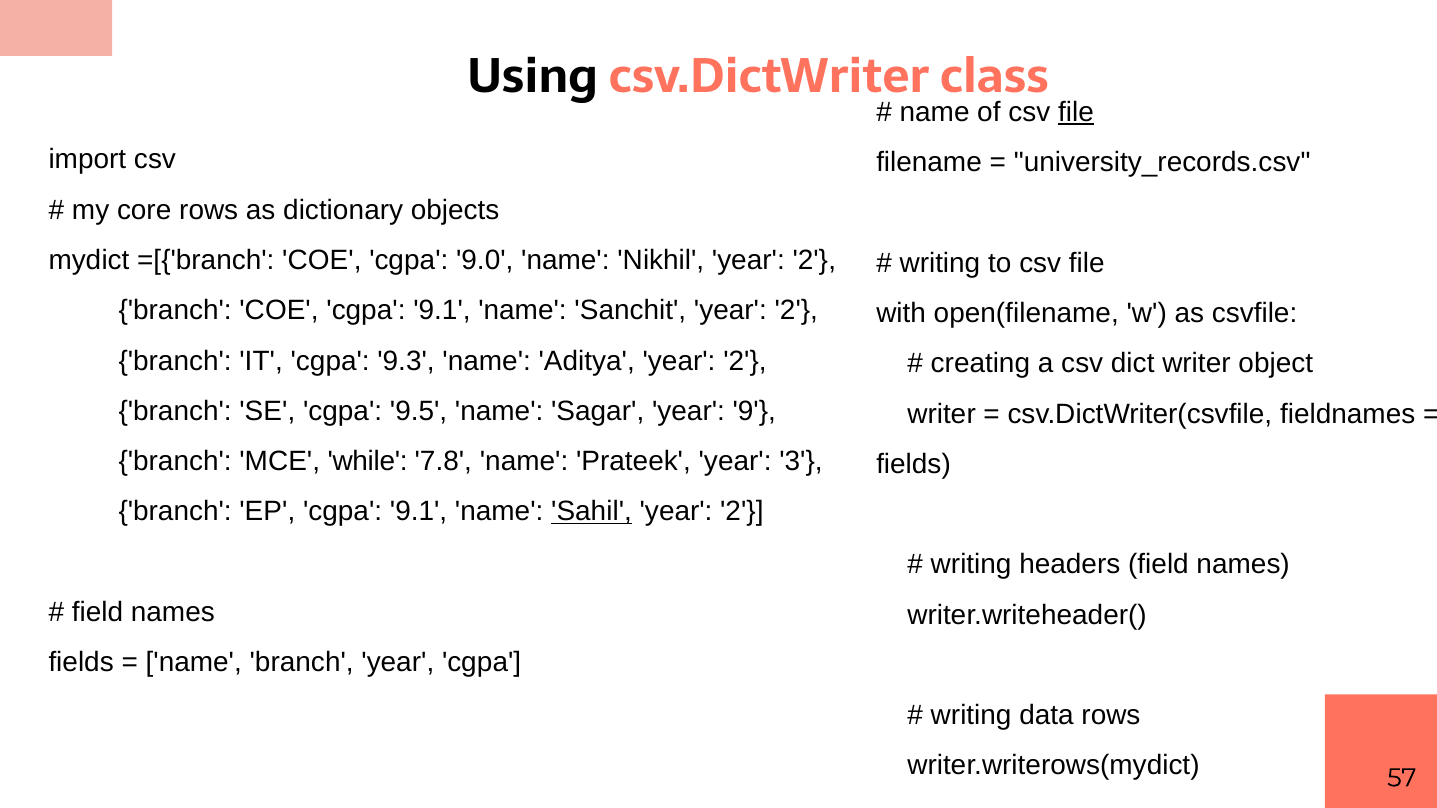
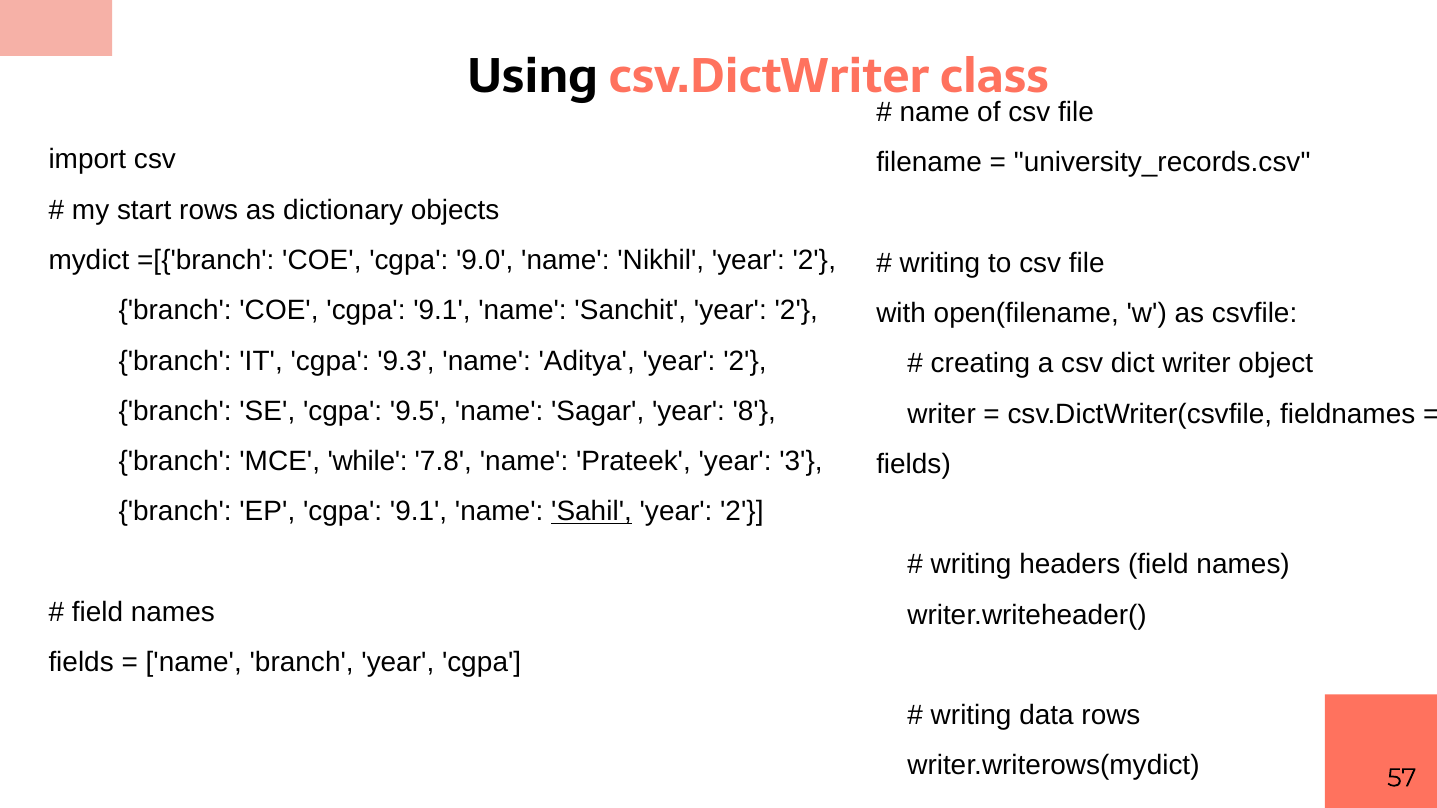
file at (1076, 112) underline: present -> none
core: core -> start
9: 9 -> 8
